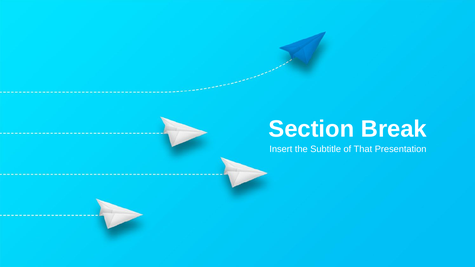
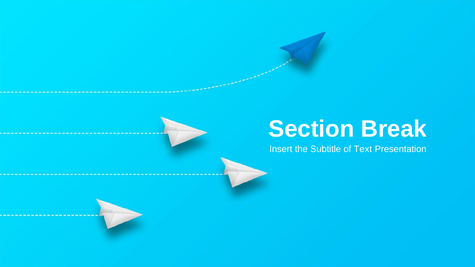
That: That -> Text
